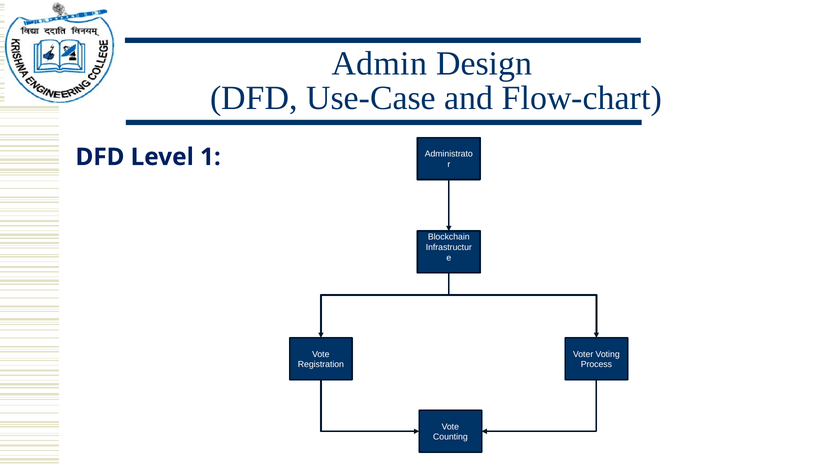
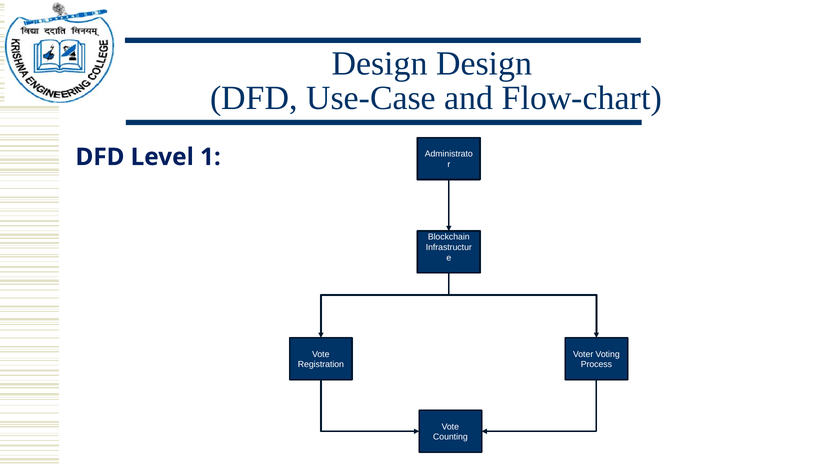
Admin at (379, 63): Admin -> Design
